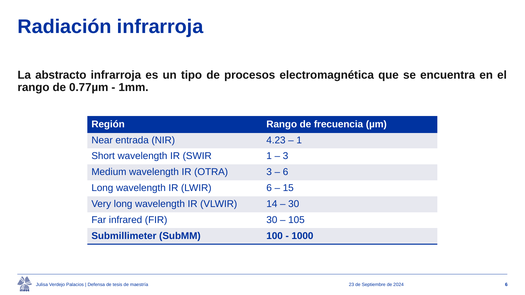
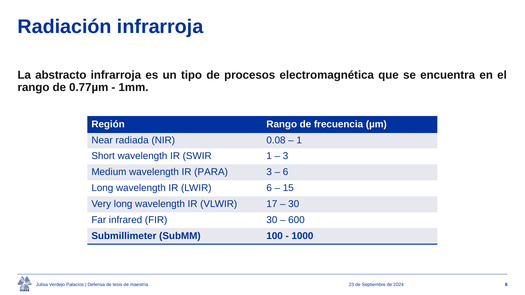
entrada: entrada -> radiada
4.23: 4.23 -> 0.08
OTRA: OTRA -> PARA
14: 14 -> 17
105: 105 -> 600
